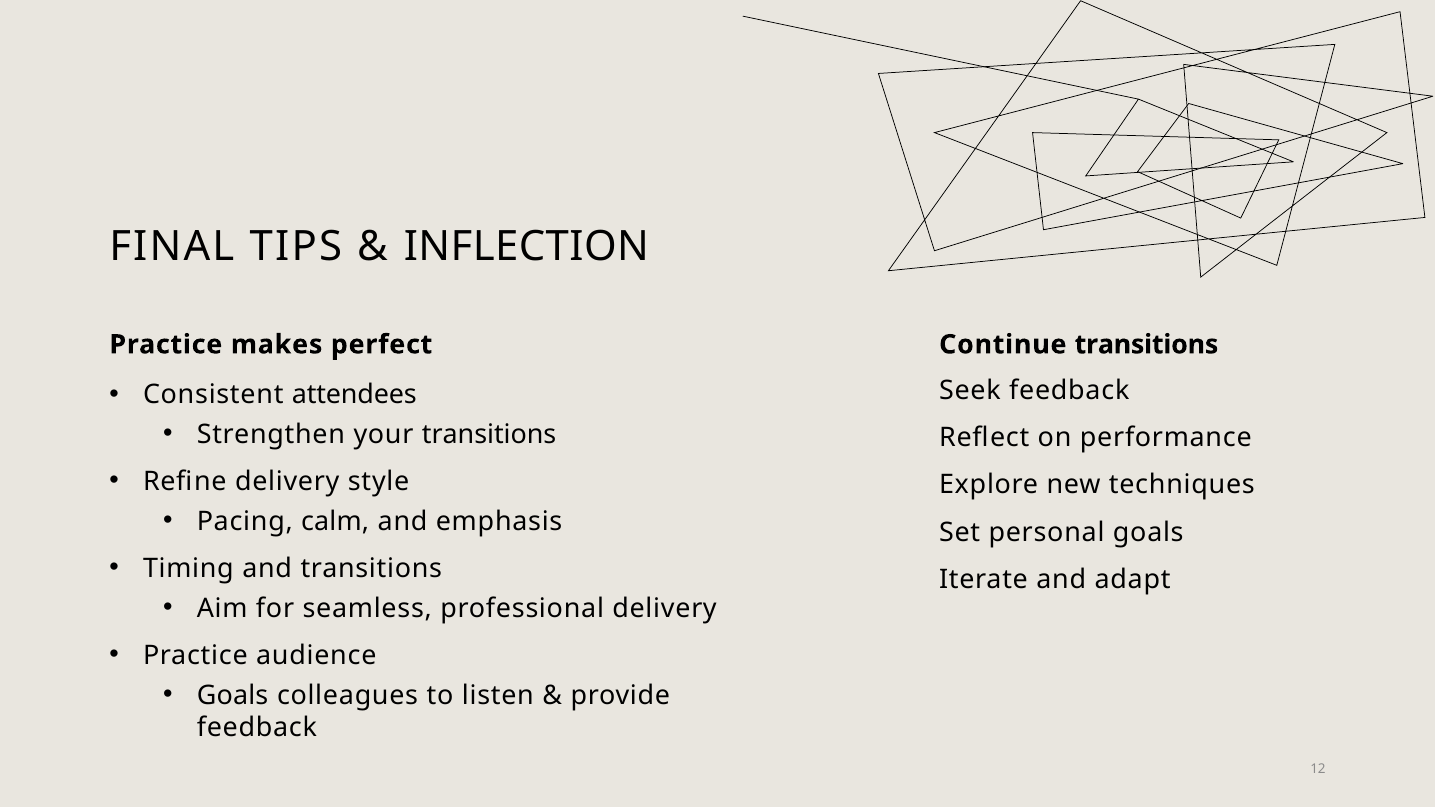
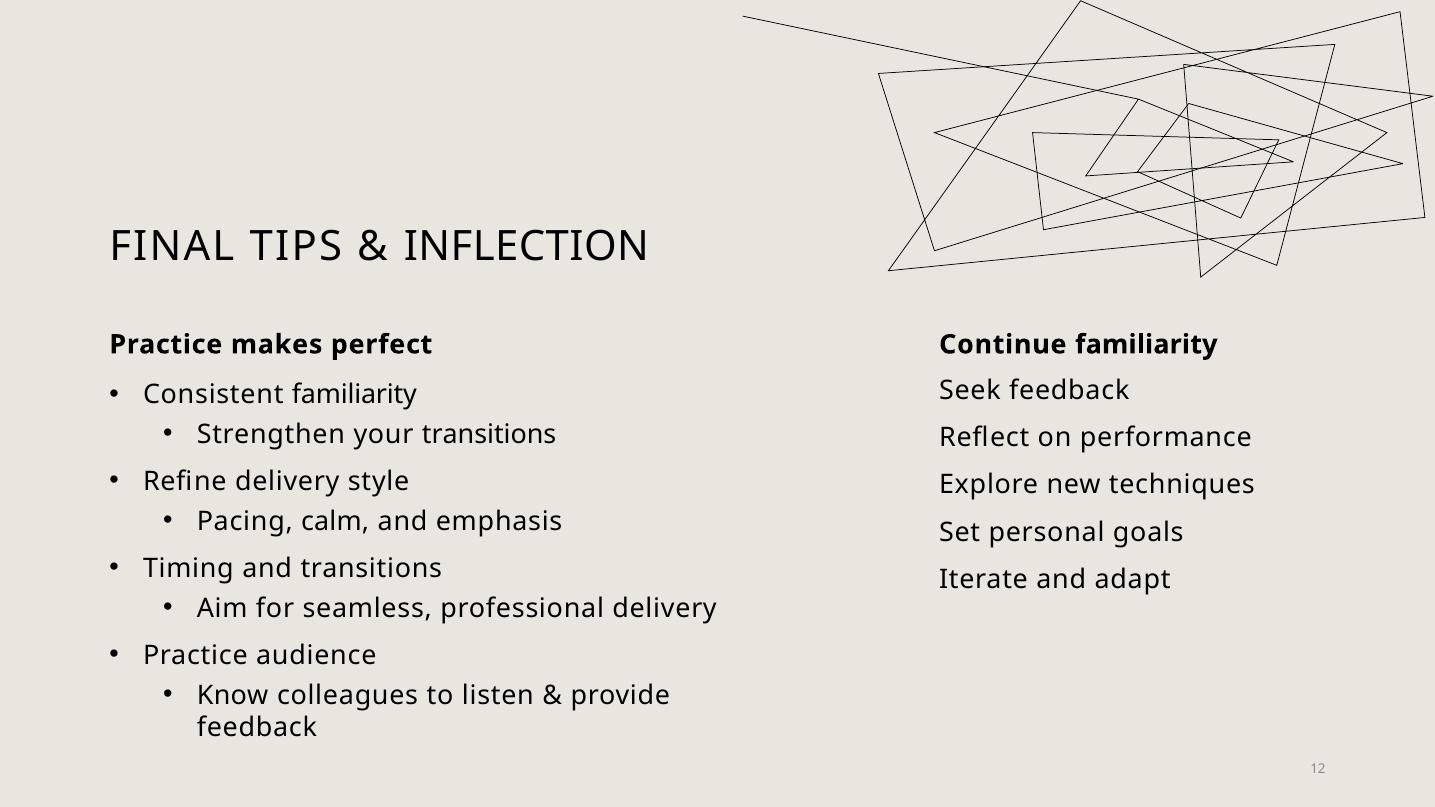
Continue transitions: transitions -> familiarity
Consistent attendees: attendees -> familiarity
Goals at (233, 695): Goals -> Know
